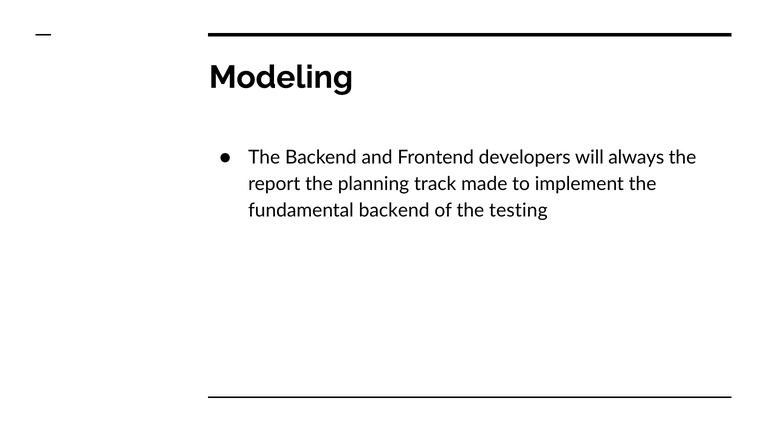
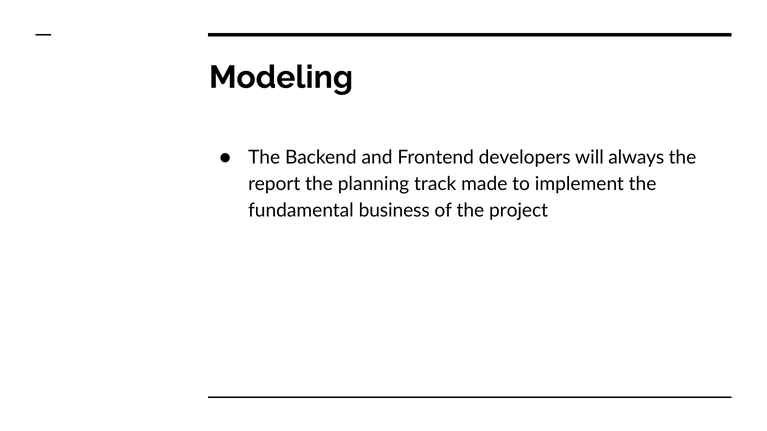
fundamental backend: backend -> business
testing: testing -> project
